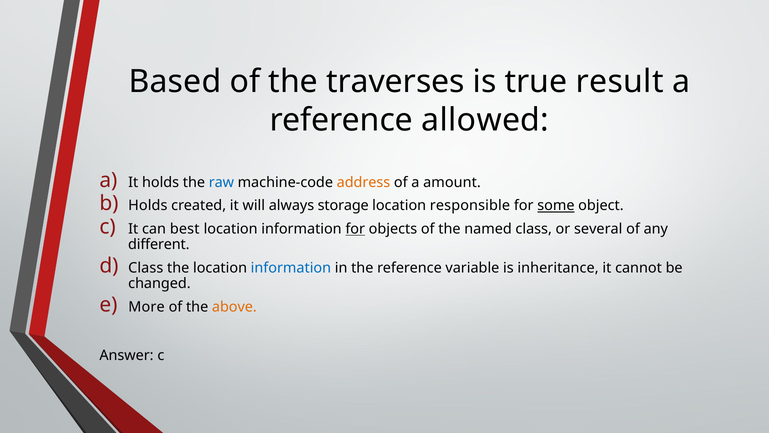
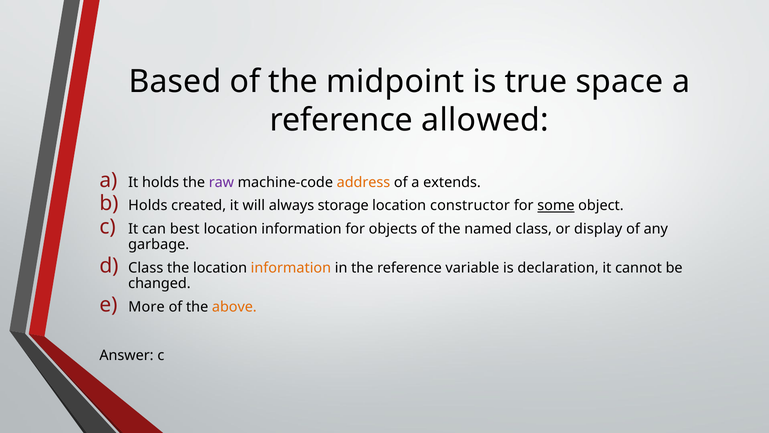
traverses: traverses -> midpoint
result: result -> space
raw colour: blue -> purple
amount: amount -> extends
responsible: responsible -> constructor
for at (355, 229) underline: present -> none
several: several -> display
different: different -> garbage
information at (291, 268) colour: blue -> orange
inheritance: inheritance -> declaration
